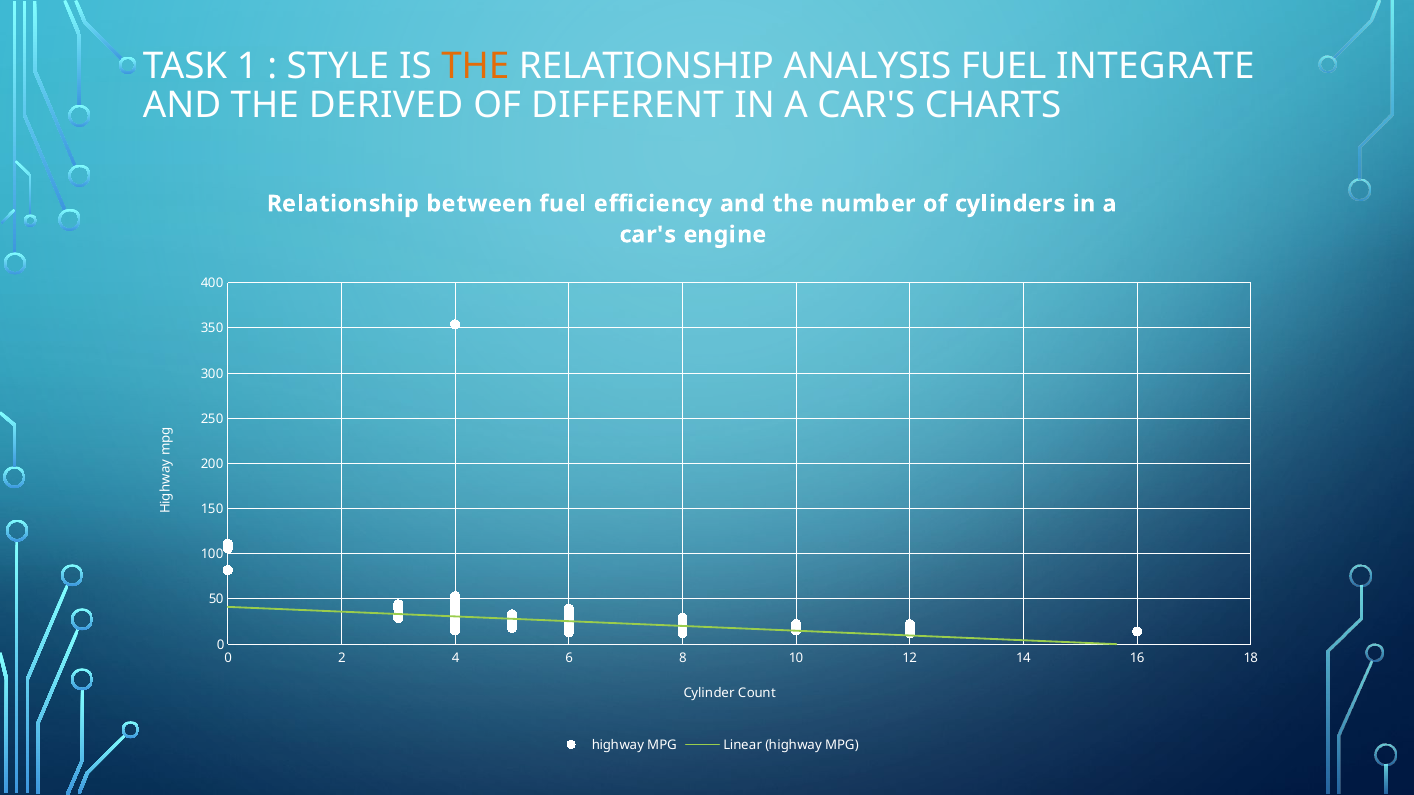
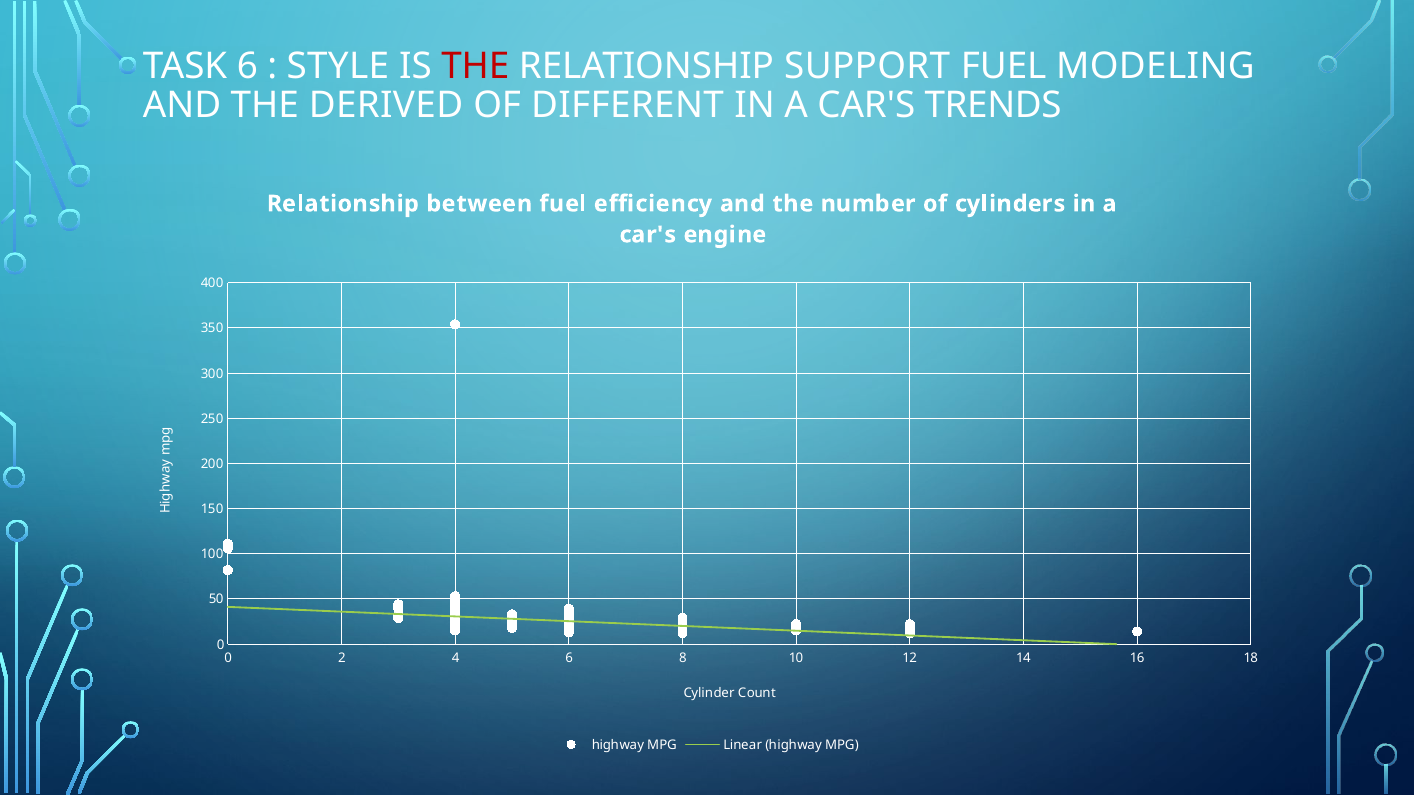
TASK 1: 1 -> 6
THE at (475, 66) colour: orange -> red
ANALYSIS: ANALYSIS -> SUPPORT
INTEGRATE: INTEGRATE -> MODELING
CHARTS: CHARTS -> TRENDS
